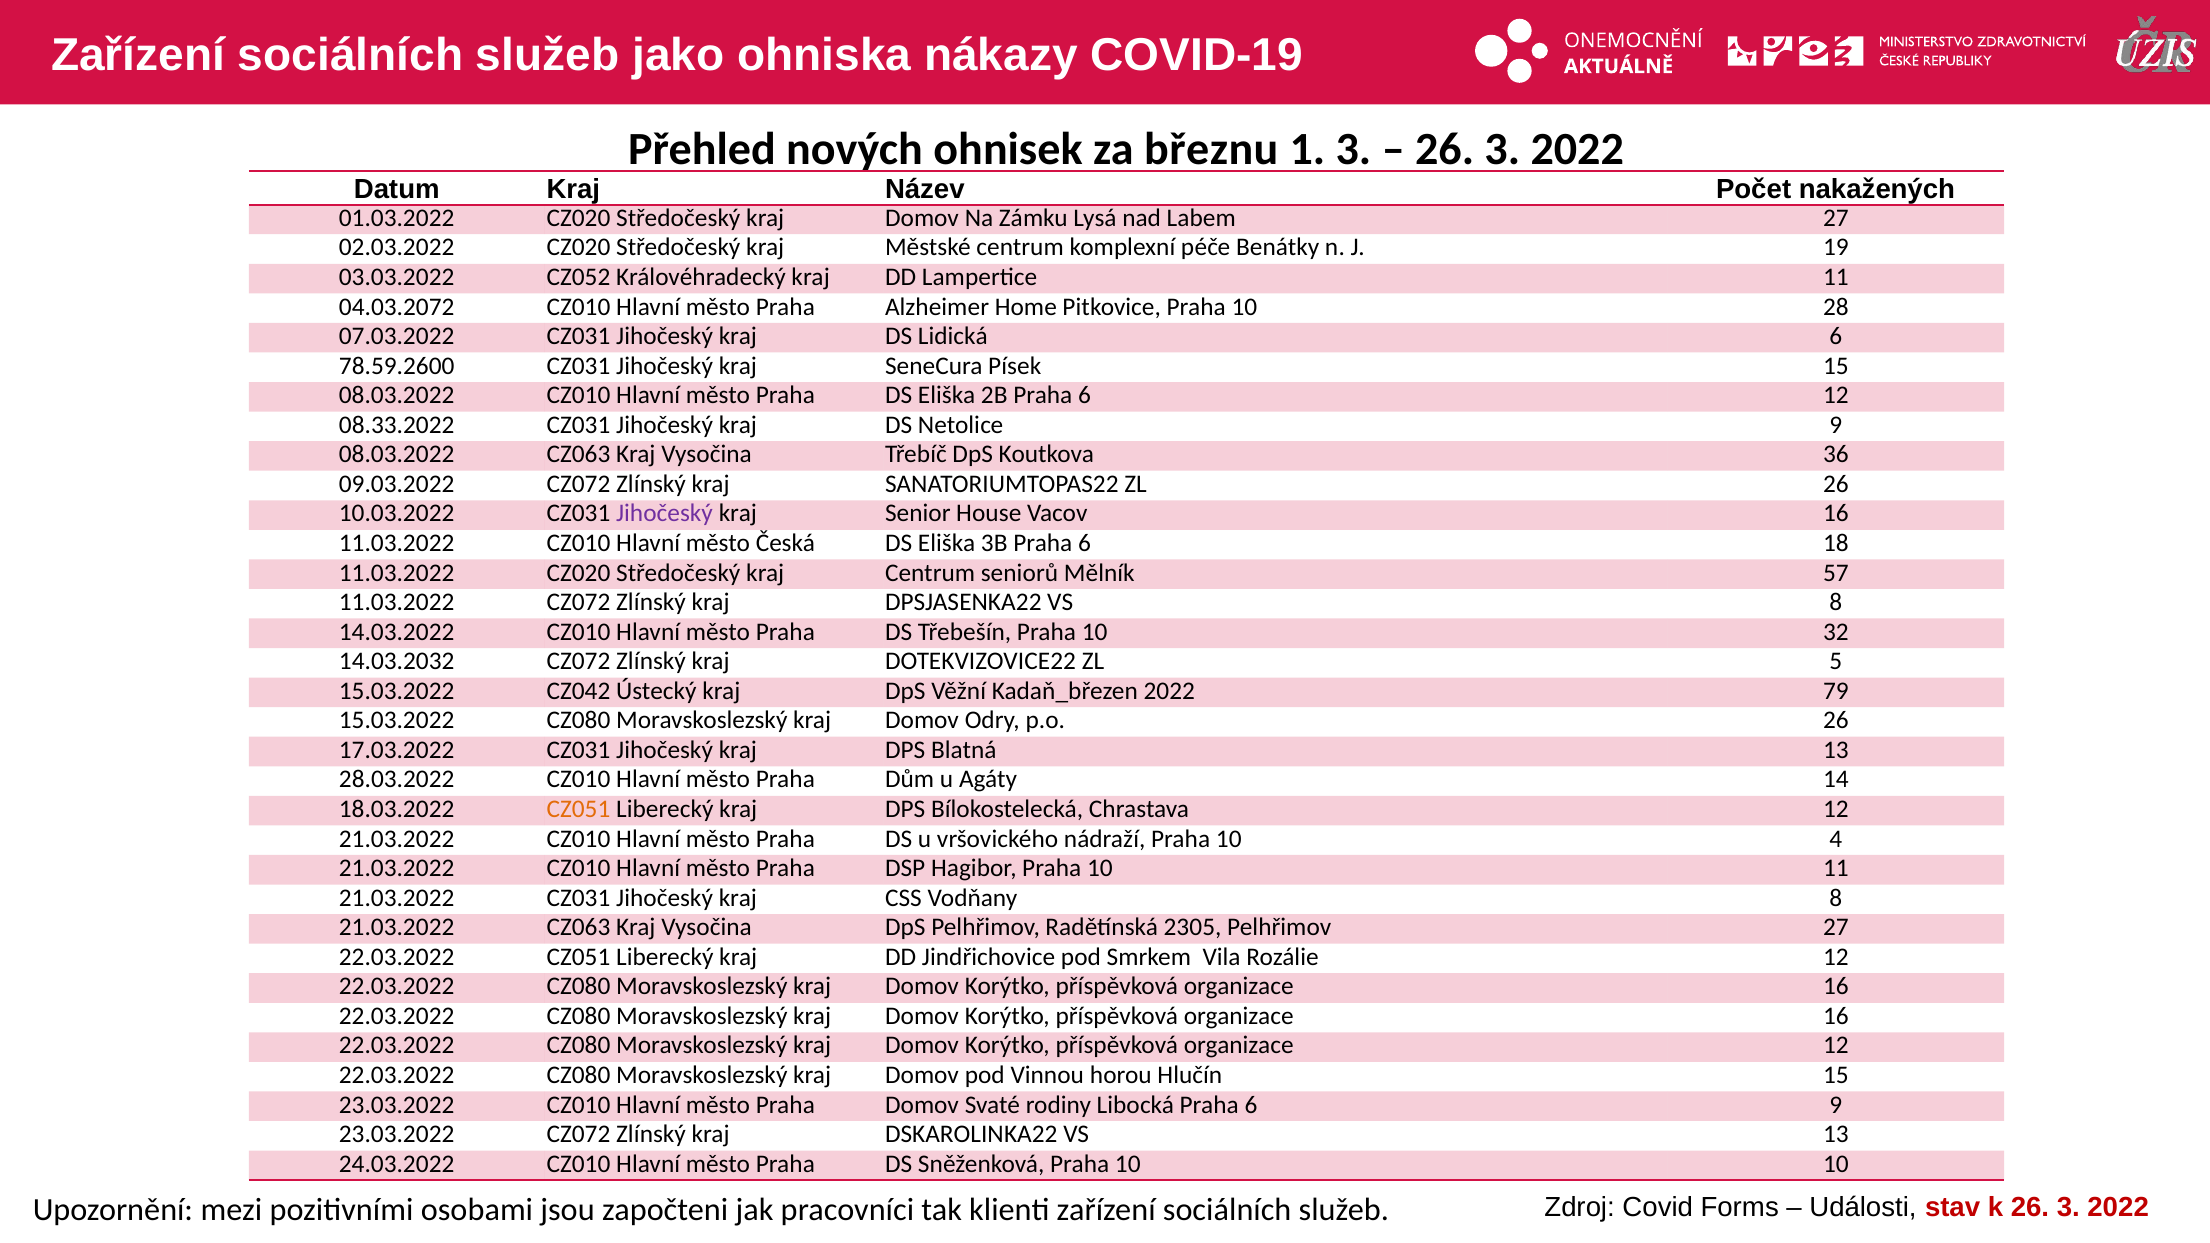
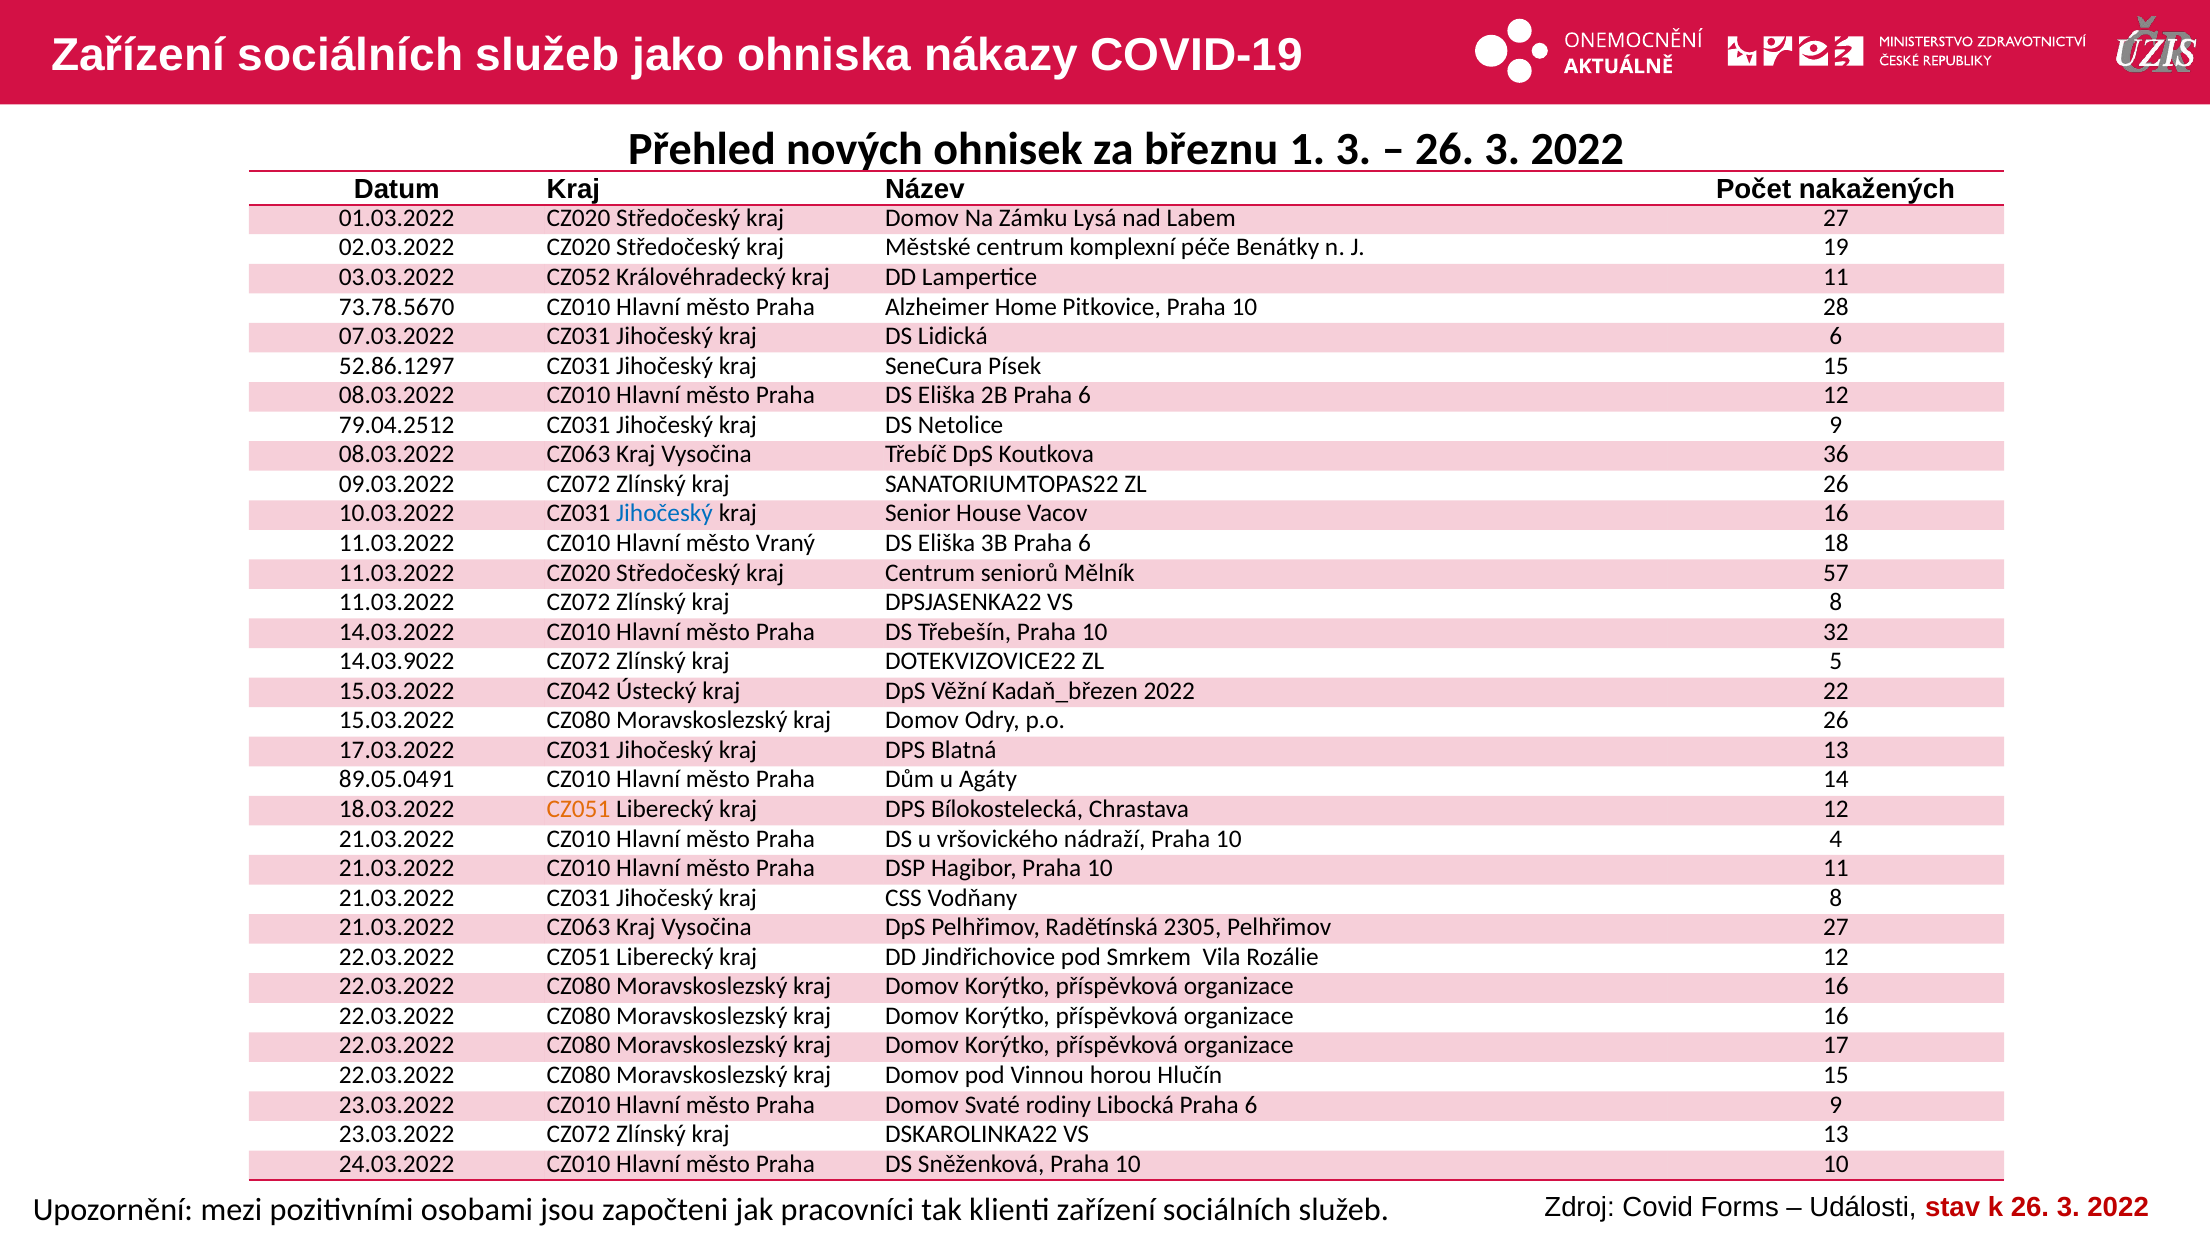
04.03.2072: 04.03.2072 -> 73.78.5670
78.59.2600: 78.59.2600 -> 52.86.1297
08.33.2022: 08.33.2022 -> 79.04.2512
Jihočeský at (664, 514) colour: purple -> blue
Česká: Česká -> Vraný
14.03.2032: 14.03.2032 -> 14.03.9022
79: 79 -> 22
28.03.2022: 28.03.2022 -> 89.05.0491
organizace 12: 12 -> 17
